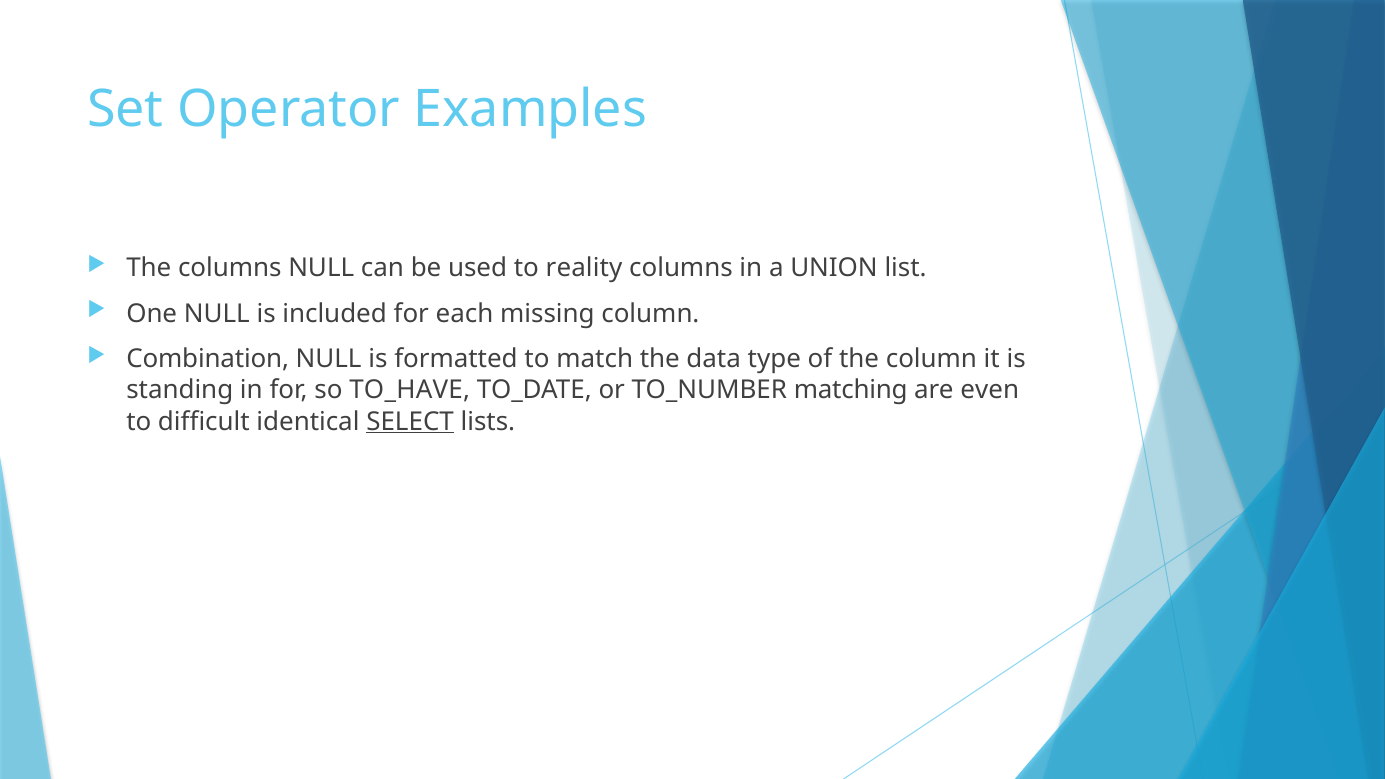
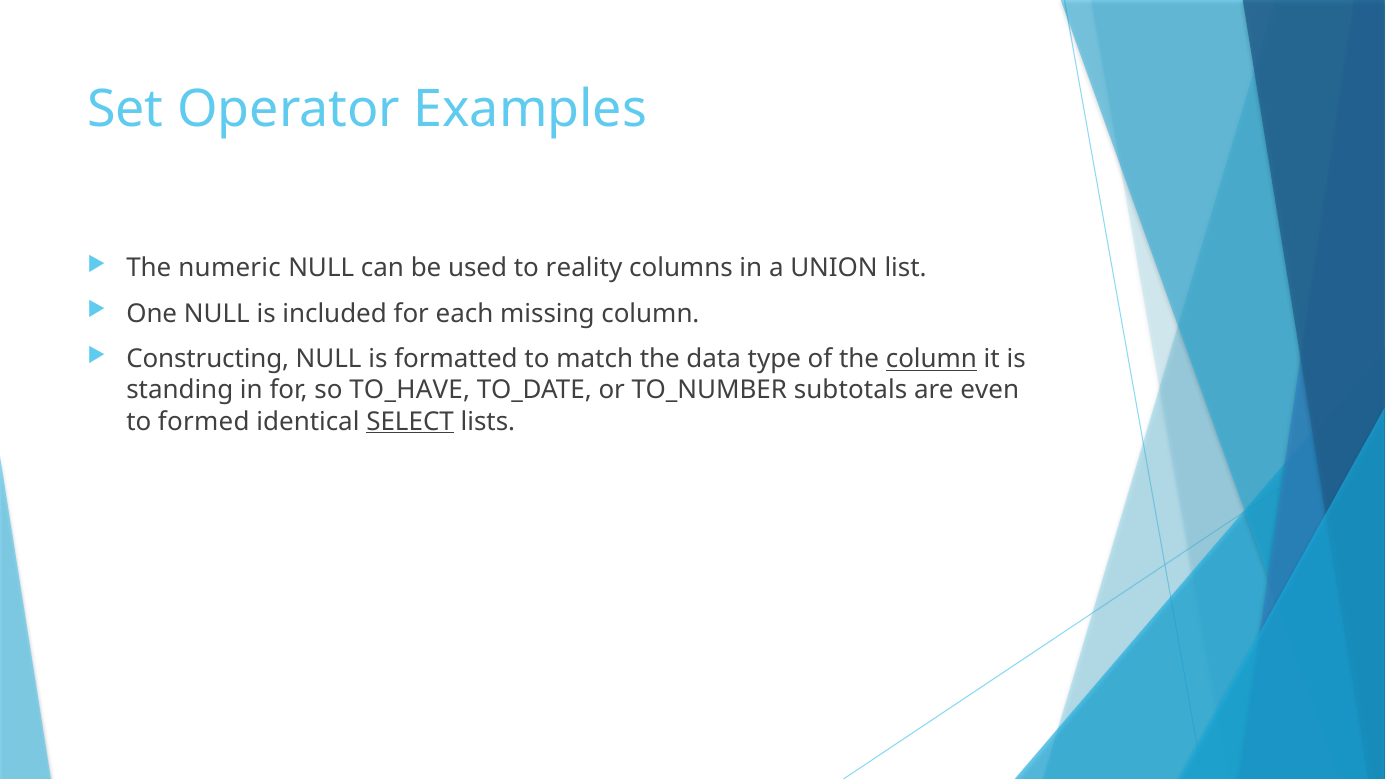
The columns: columns -> numeric
Combination: Combination -> Constructing
column at (931, 359) underline: none -> present
matching: matching -> subtotals
difficult: difficult -> formed
